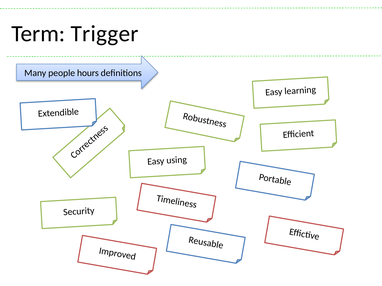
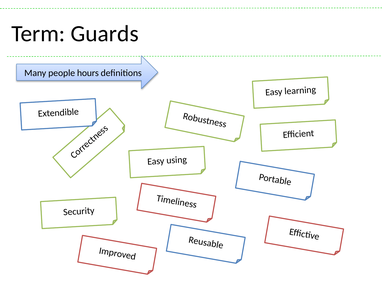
Trigger: Trigger -> Guards
